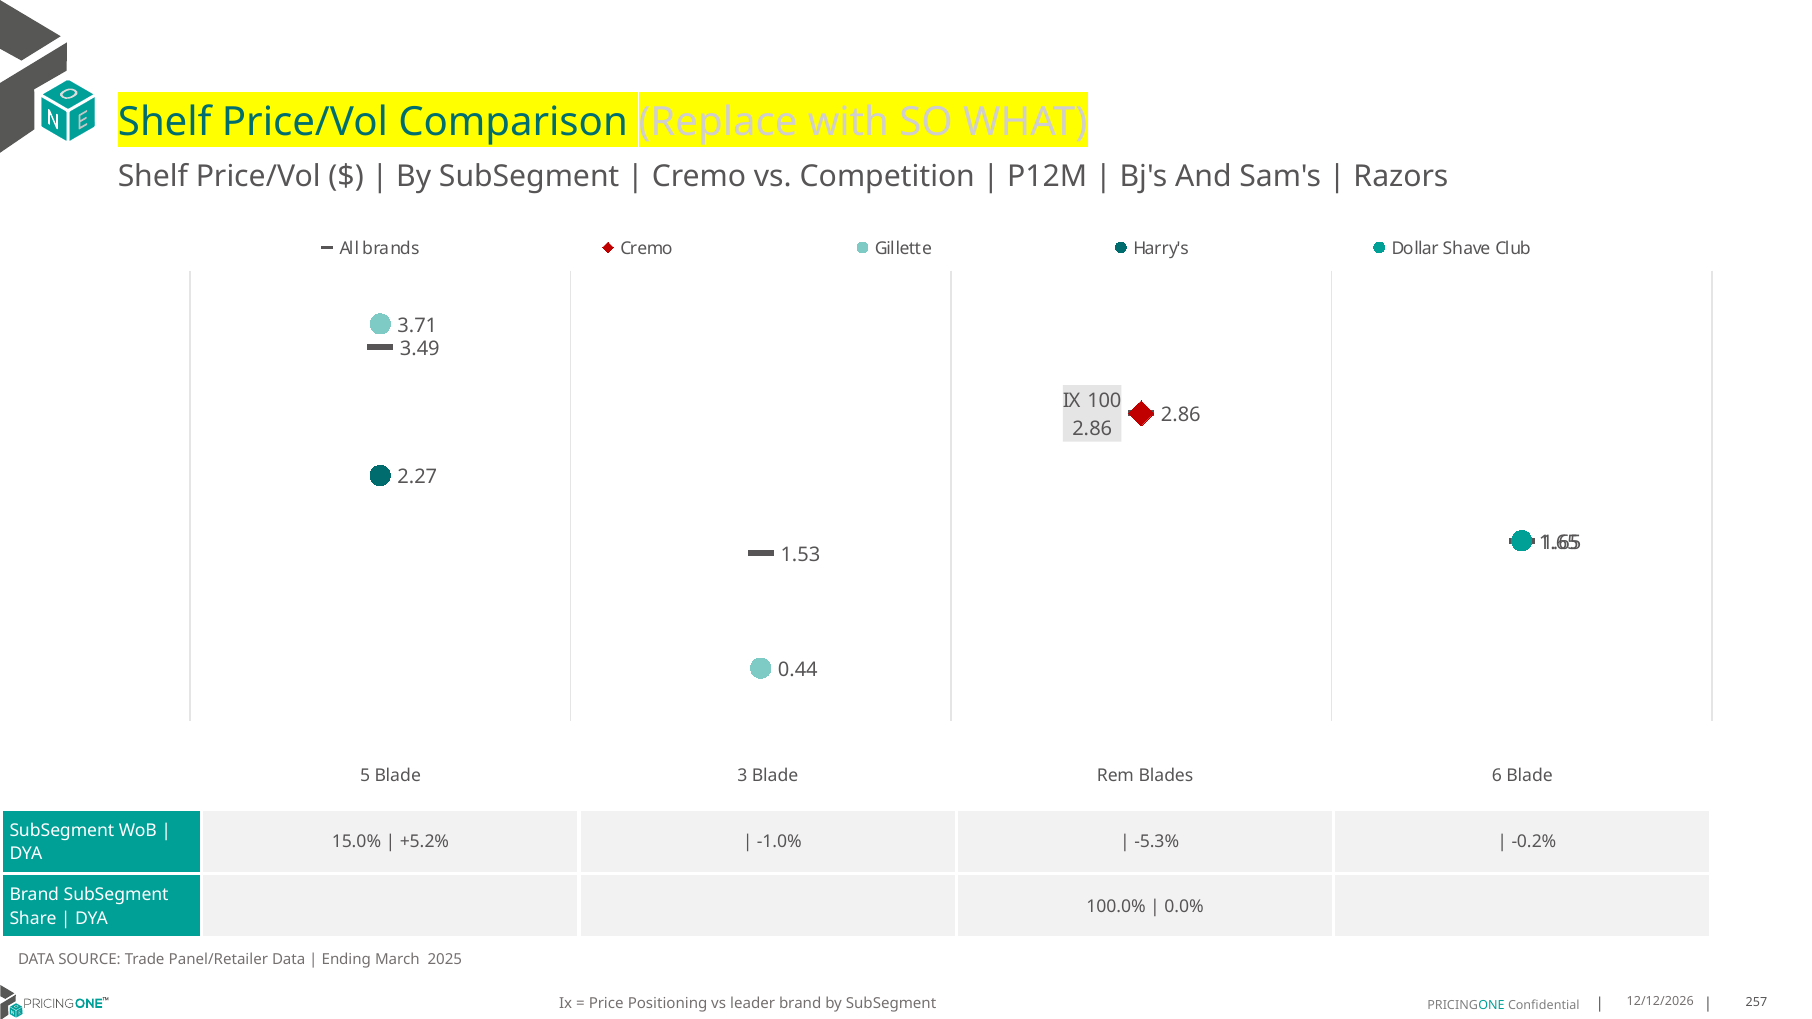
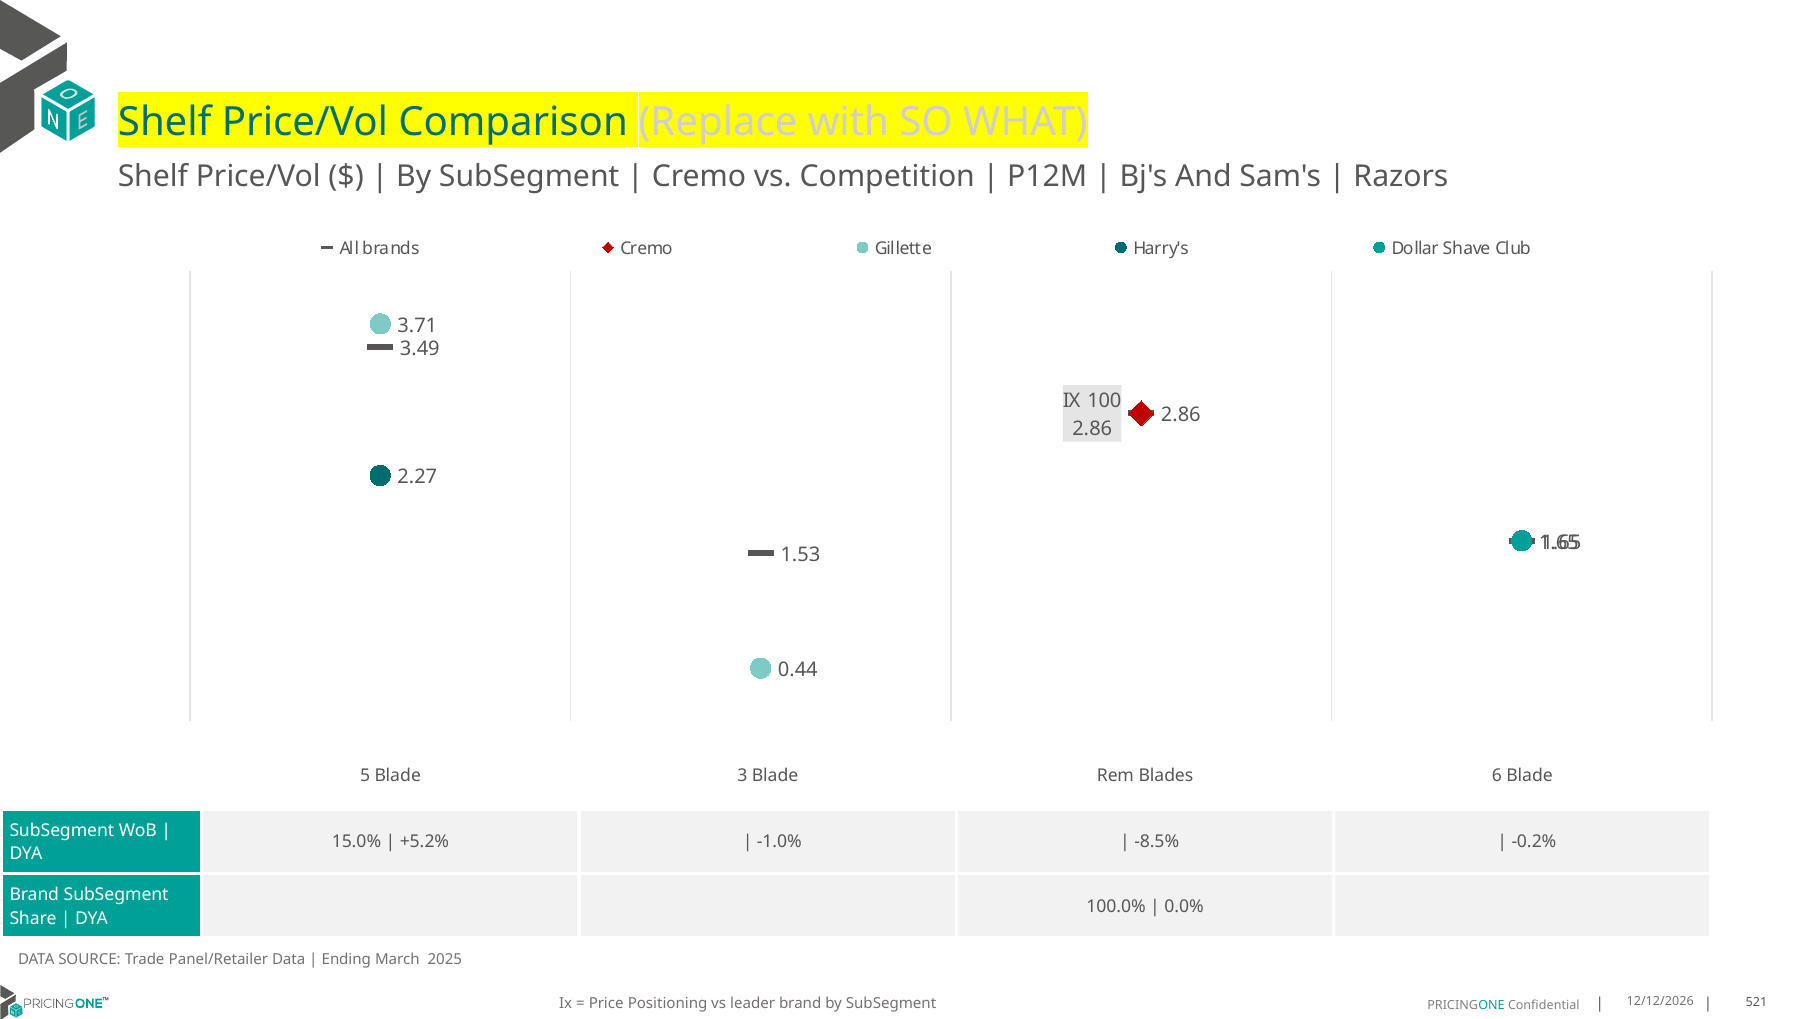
-5.3%: -5.3% -> -8.5%
257: 257 -> 521
